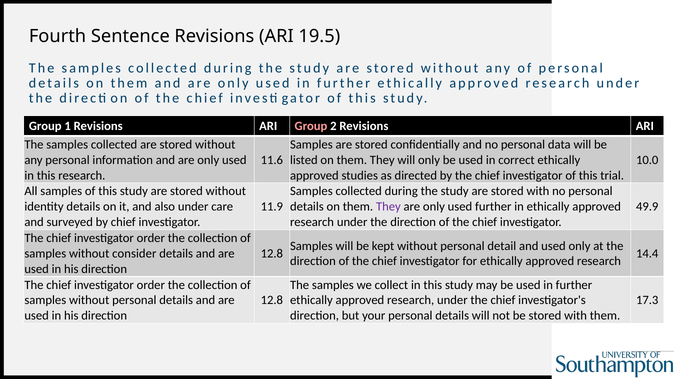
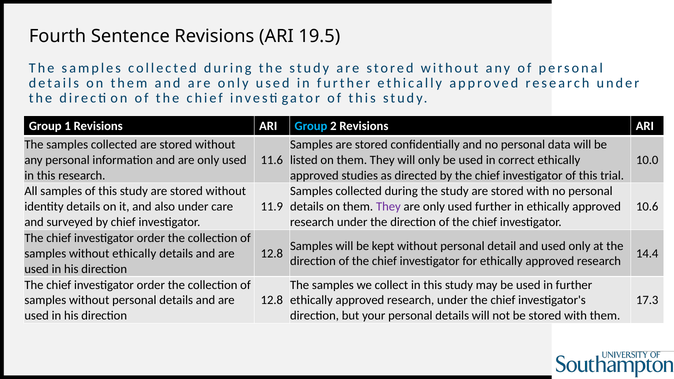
Group at (311, 126) colour: pink -> light blue
49.9: 49.9 -> 10.6
without consider: consider -> ethically
